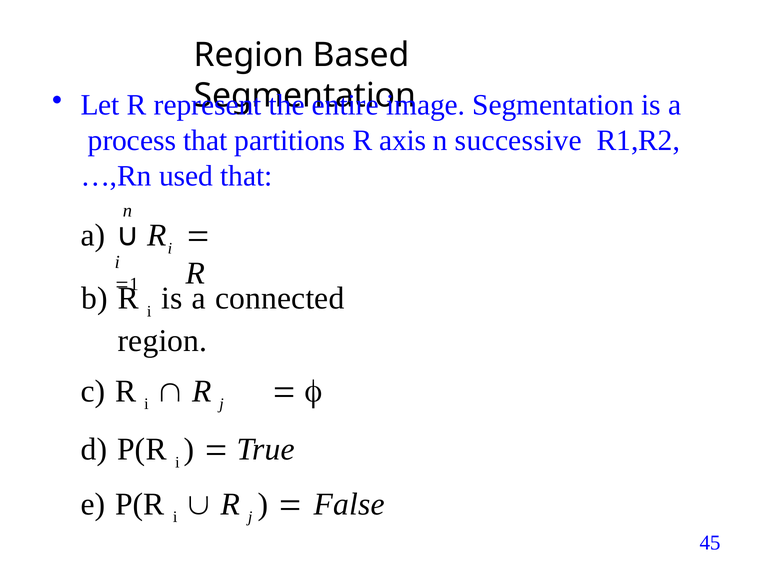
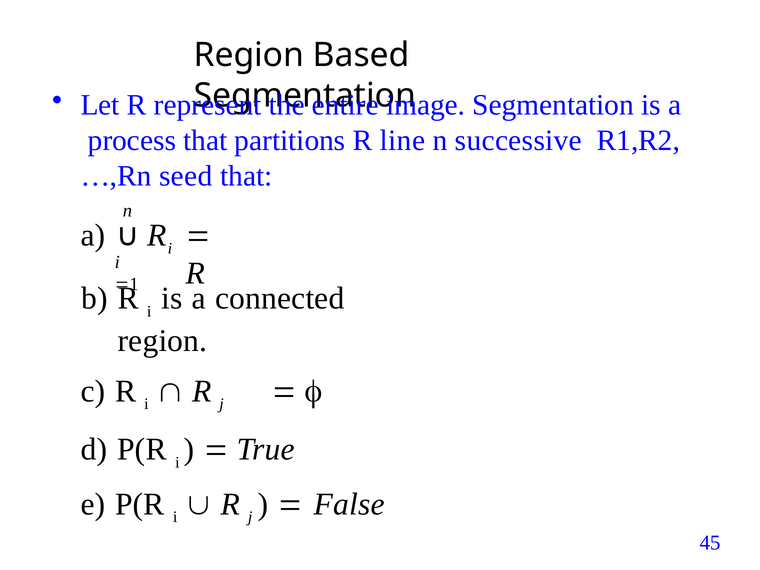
axis: axis -> line
used: used -> seed
